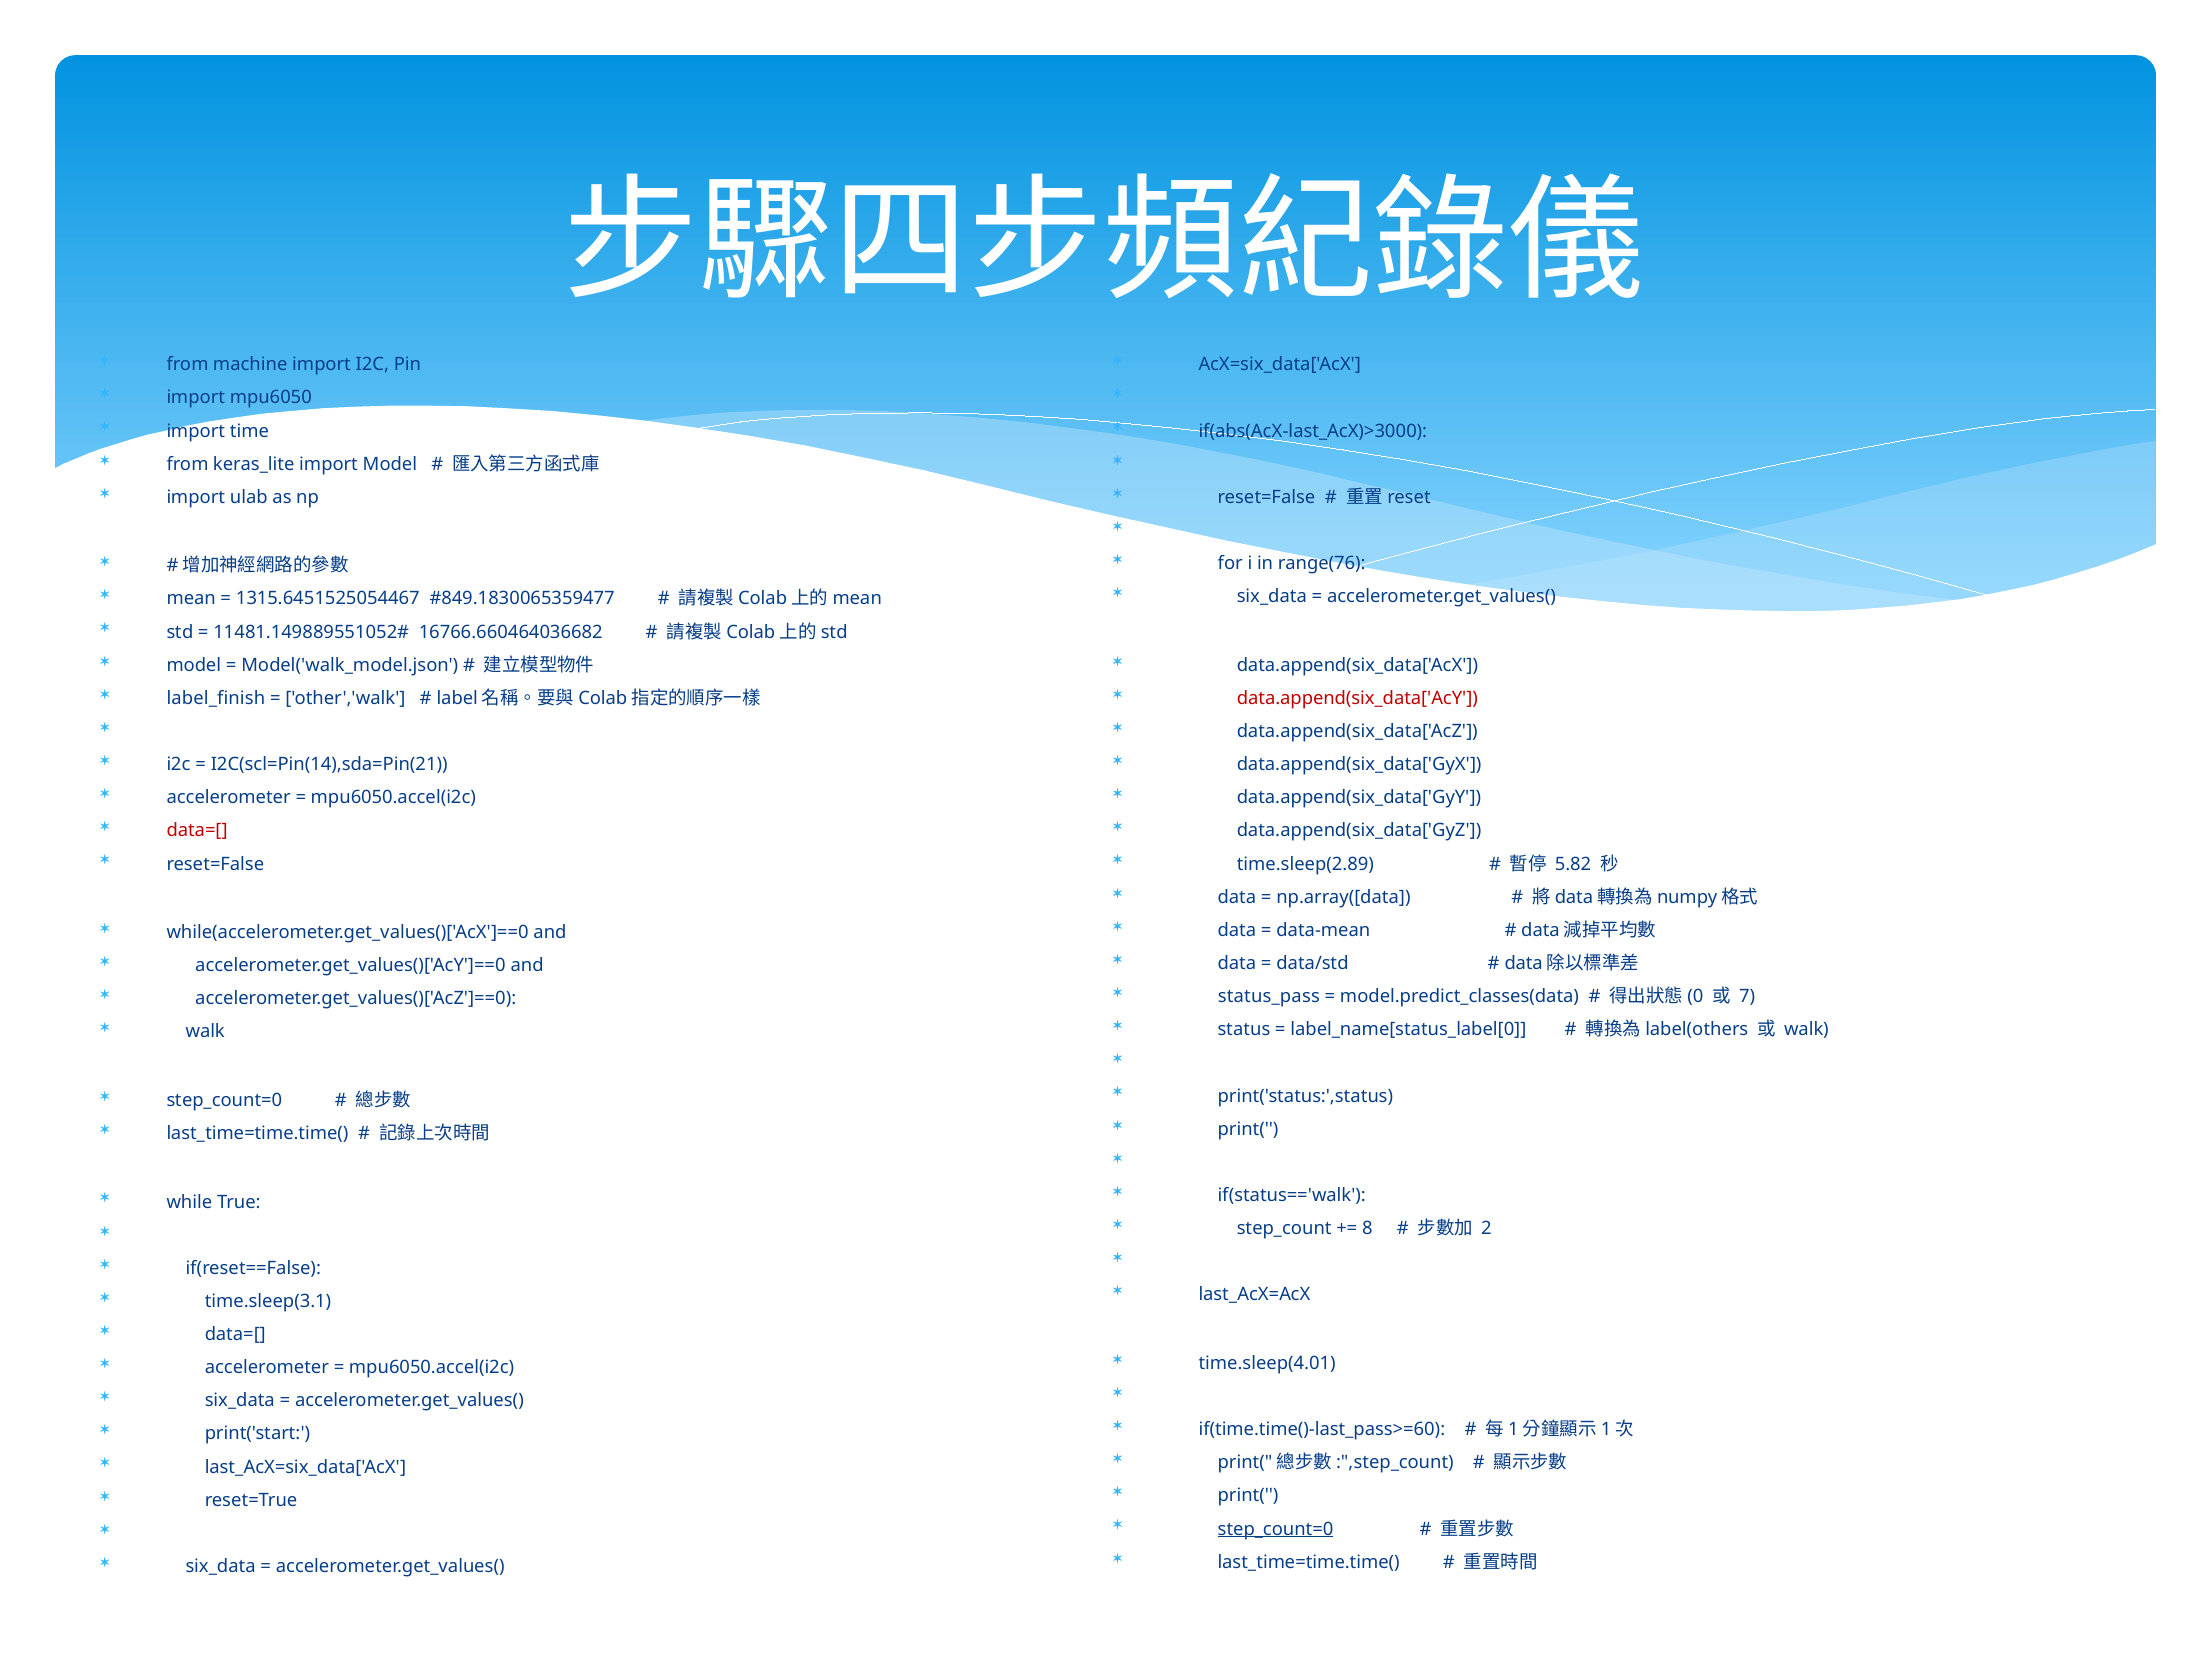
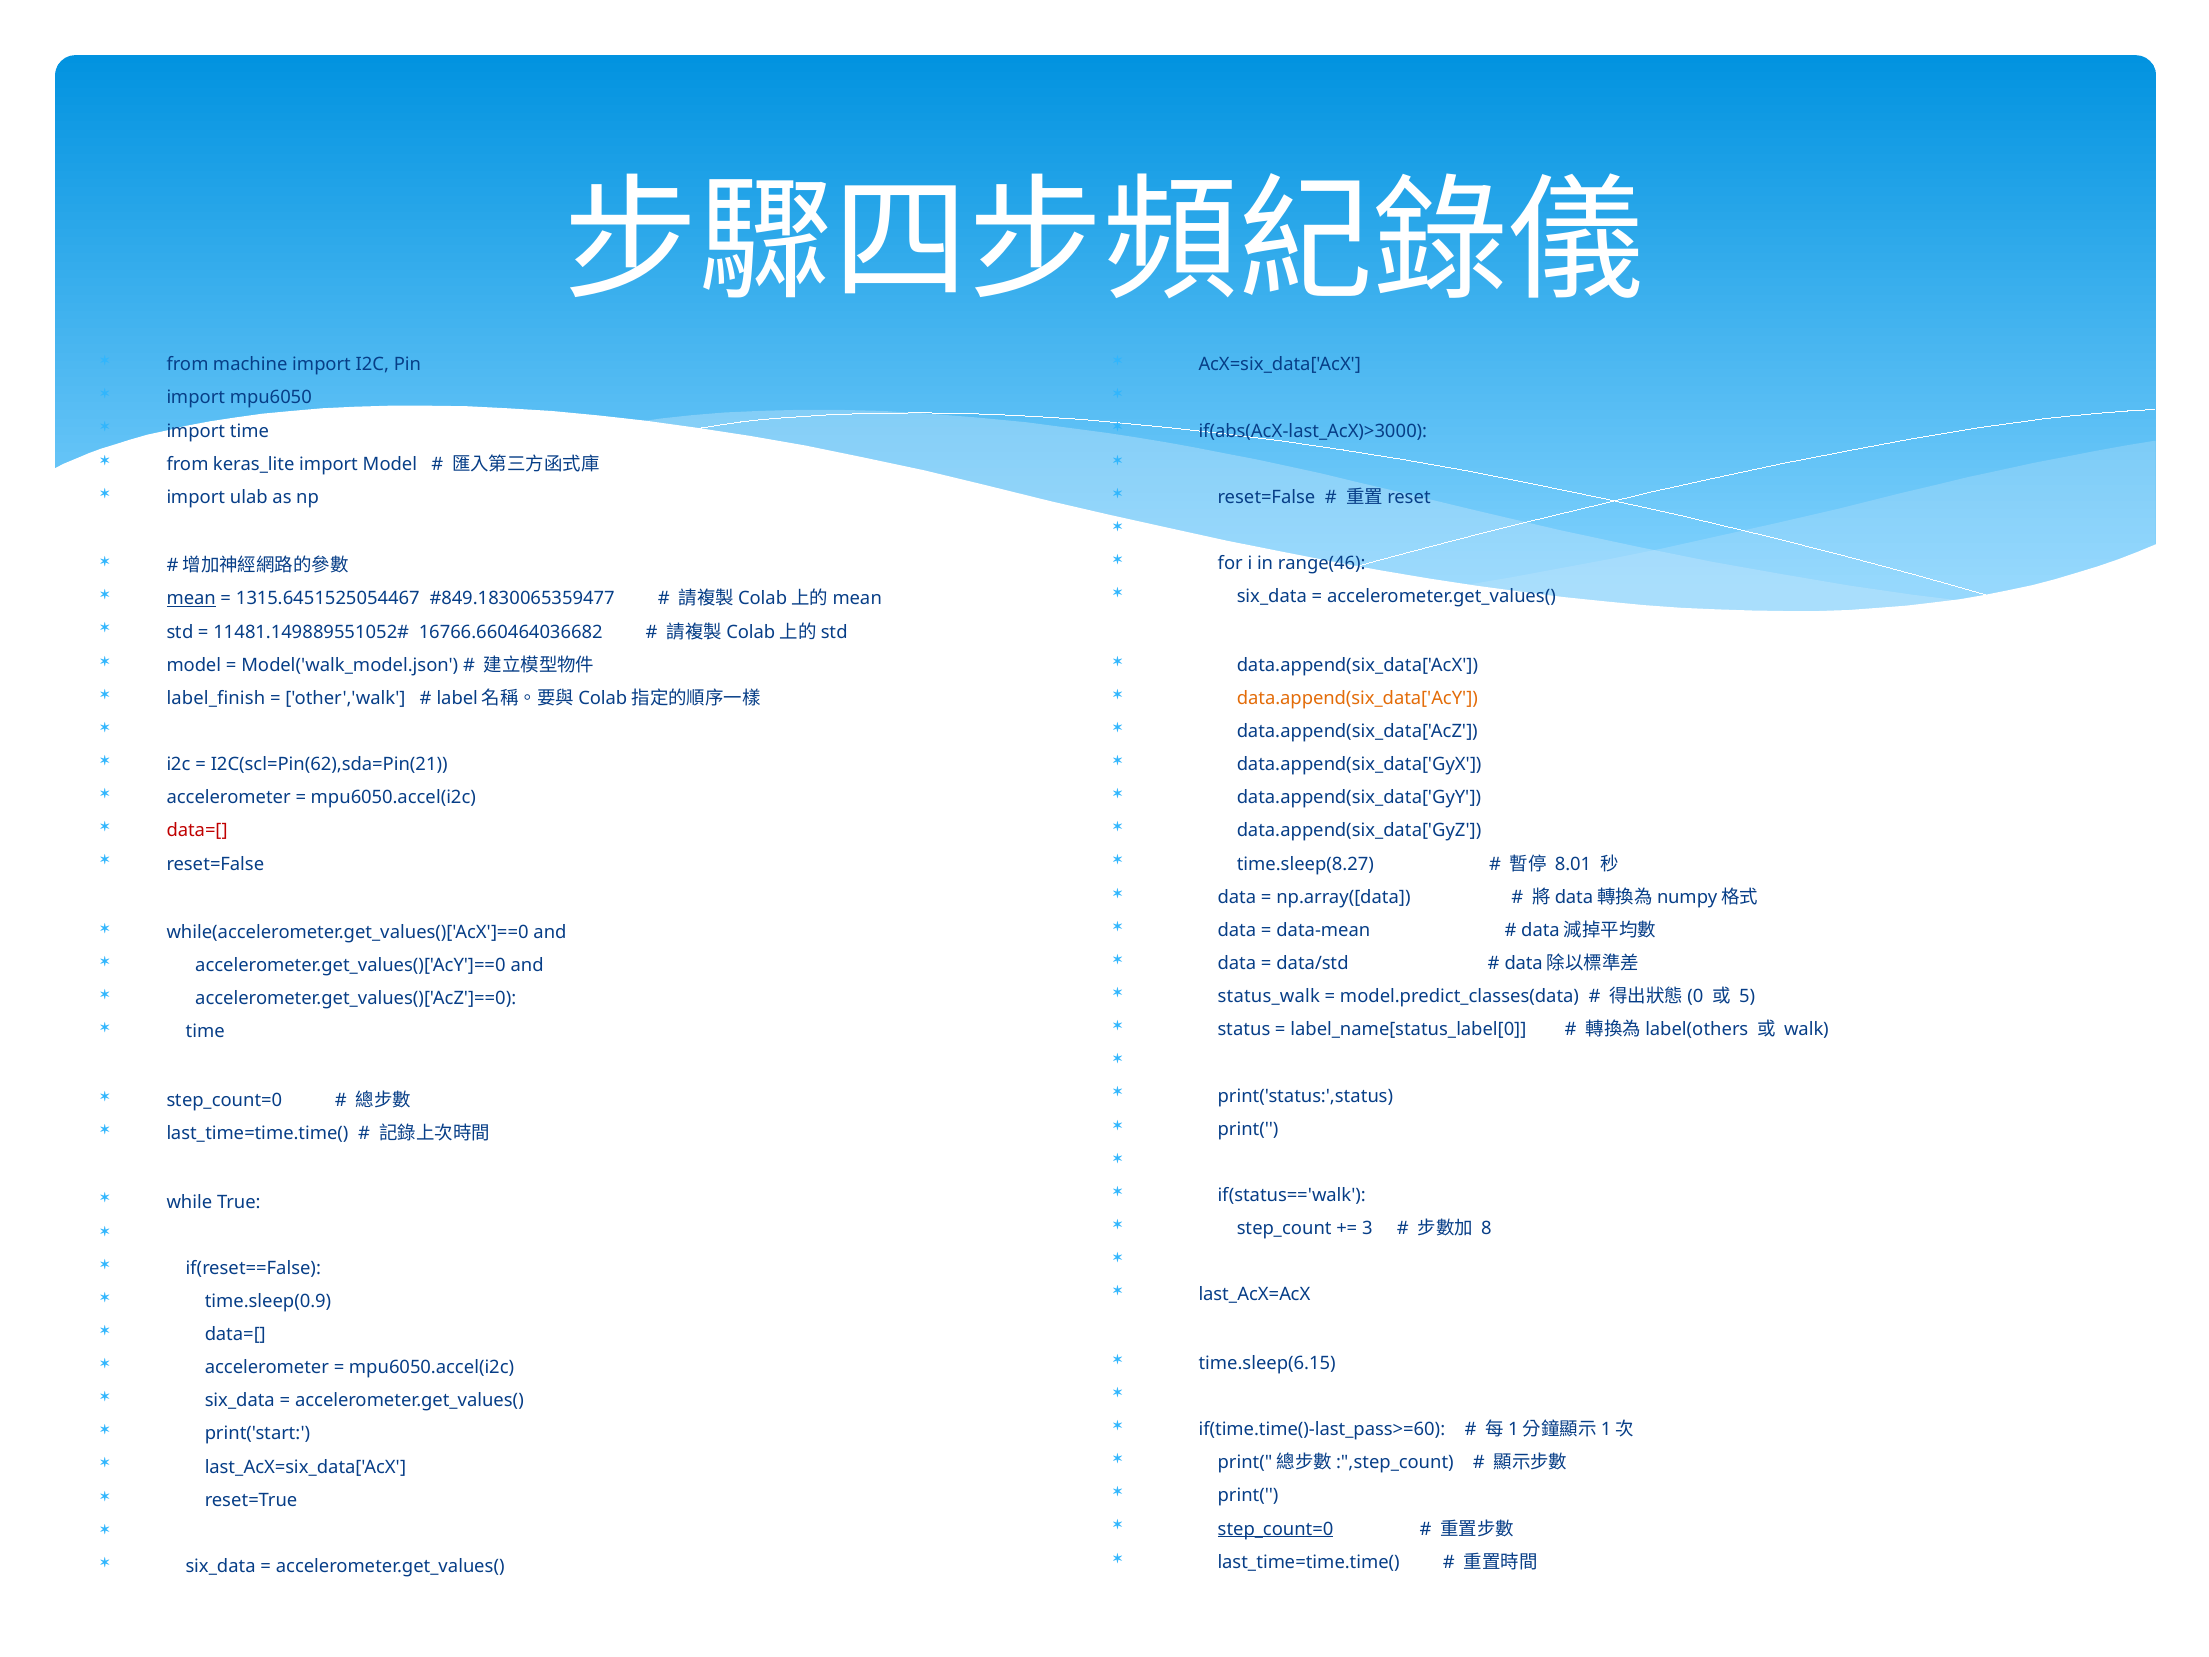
range(76: range(76 -> range(46
mean underline: none -> present
data.append(six_data['AcY colour: red -> orange
I2C(scl=Pin(14),sda=Pin(21: I2C(scl=Pin(14),sda=Pin(21 -> I2C(scl=Pin(62),sda=Pin(21
time.sleep(2.89: time.sleep(2.89 -> time.sleep(8.27
5.82: 5.82 -> 8.01
status_pass: status_pass -> status_walk
7: 7 -> 5
walk at (205, 1032): walk -> time
8: 8 -> 3
2: 2 -> 8
time.sleep(3.1: time.sleep(3.1 -> time.sleep(0.9
time.sleep(4.01: time.sleep(4.01 -> time.sleep(6.15
